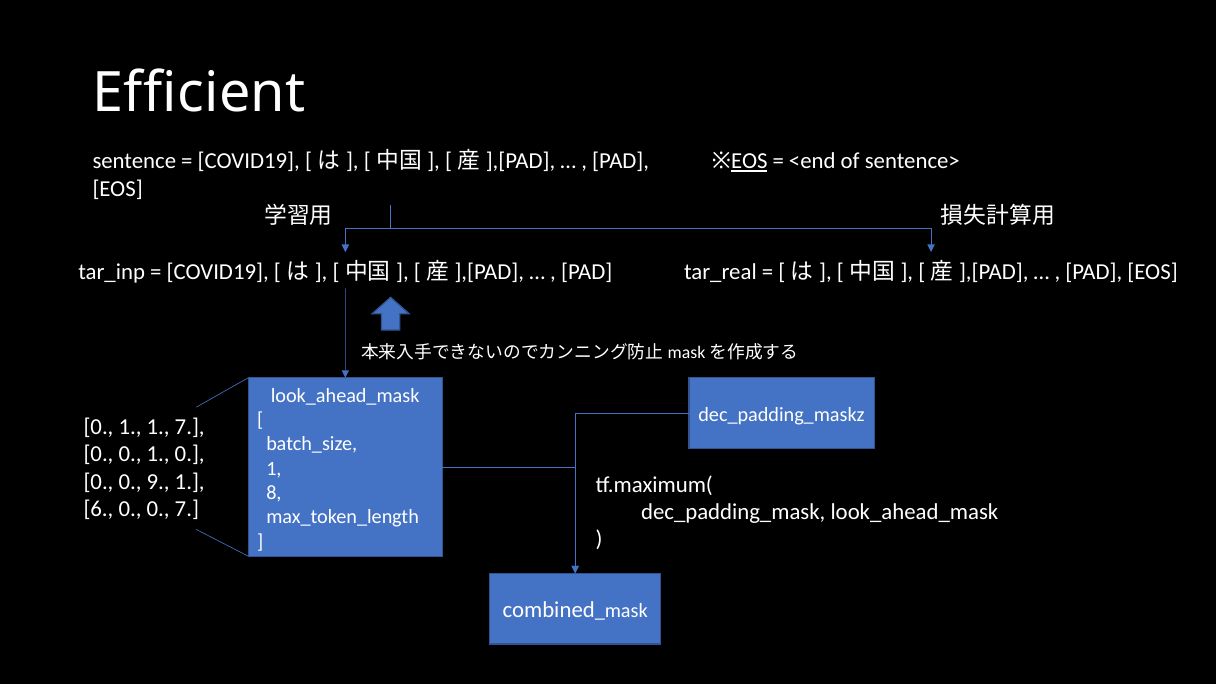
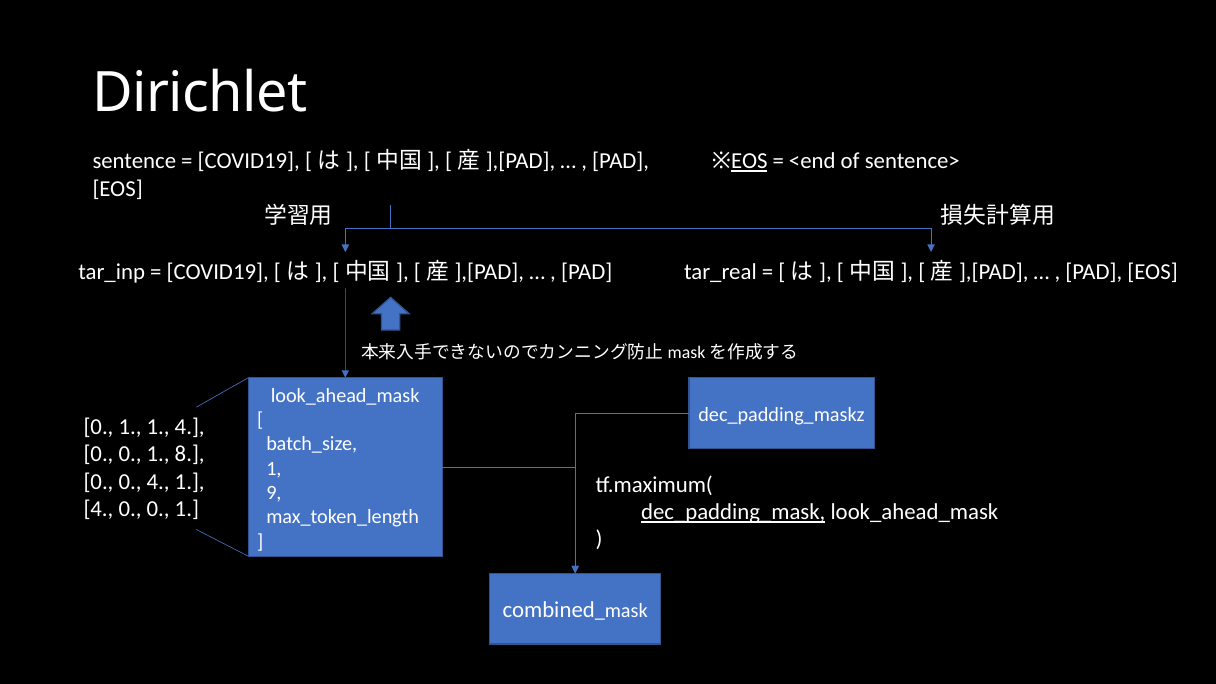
Efficient: Efficient -> Dirichlet
1 1 7: 7 -> 4
1 0: 0 -> 8
0 9: 9 -> 4
8: 8 -> 9
6 at (98, 509): 6 -> 4
7 at (187, 509): 7 -> 1
dec_padding_mask underline: none -> present
